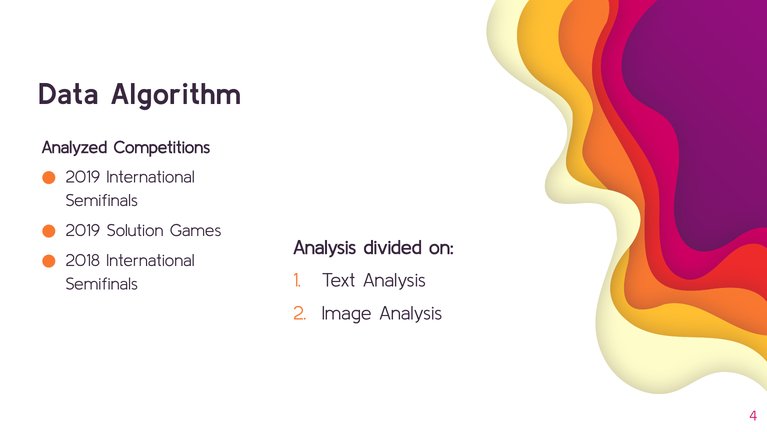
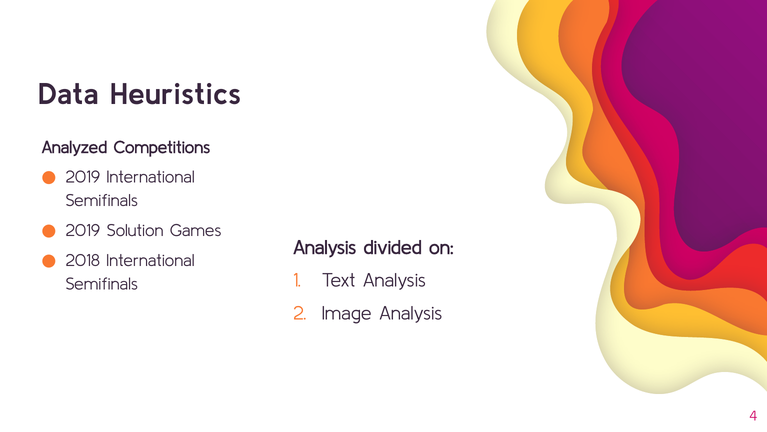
Algorithm: Algorithm -> Heuristics
